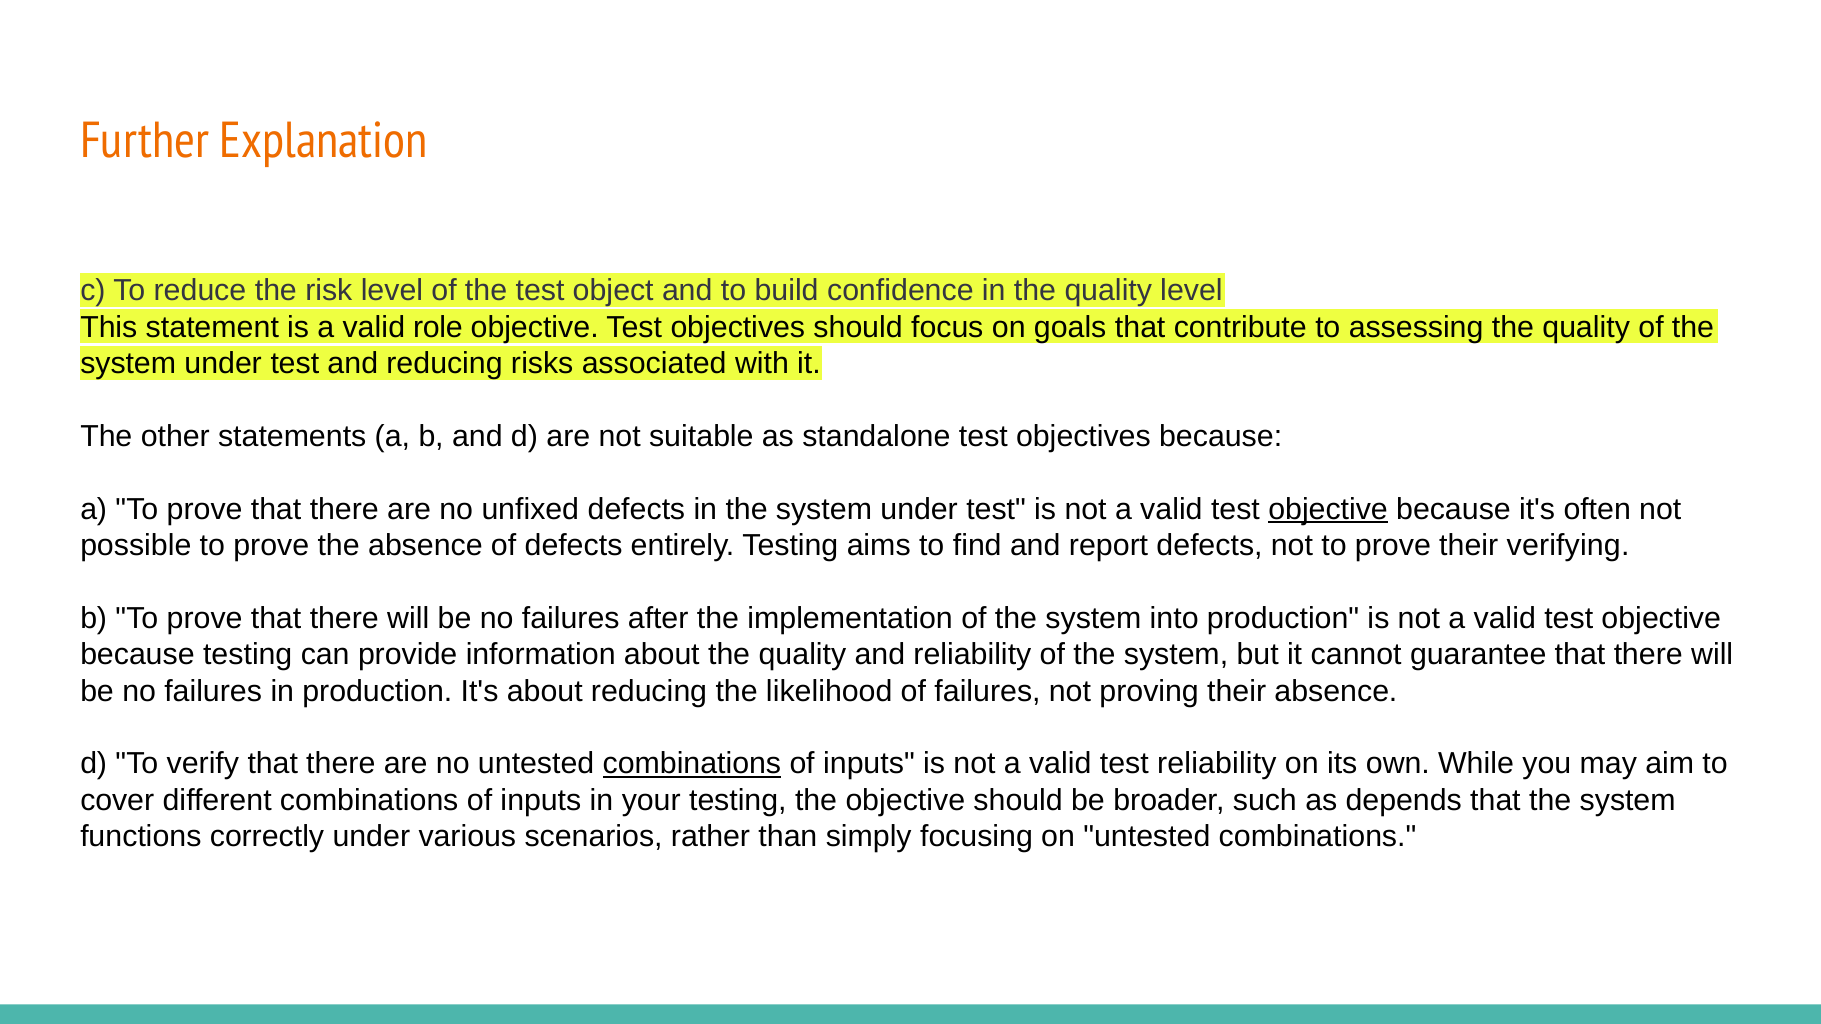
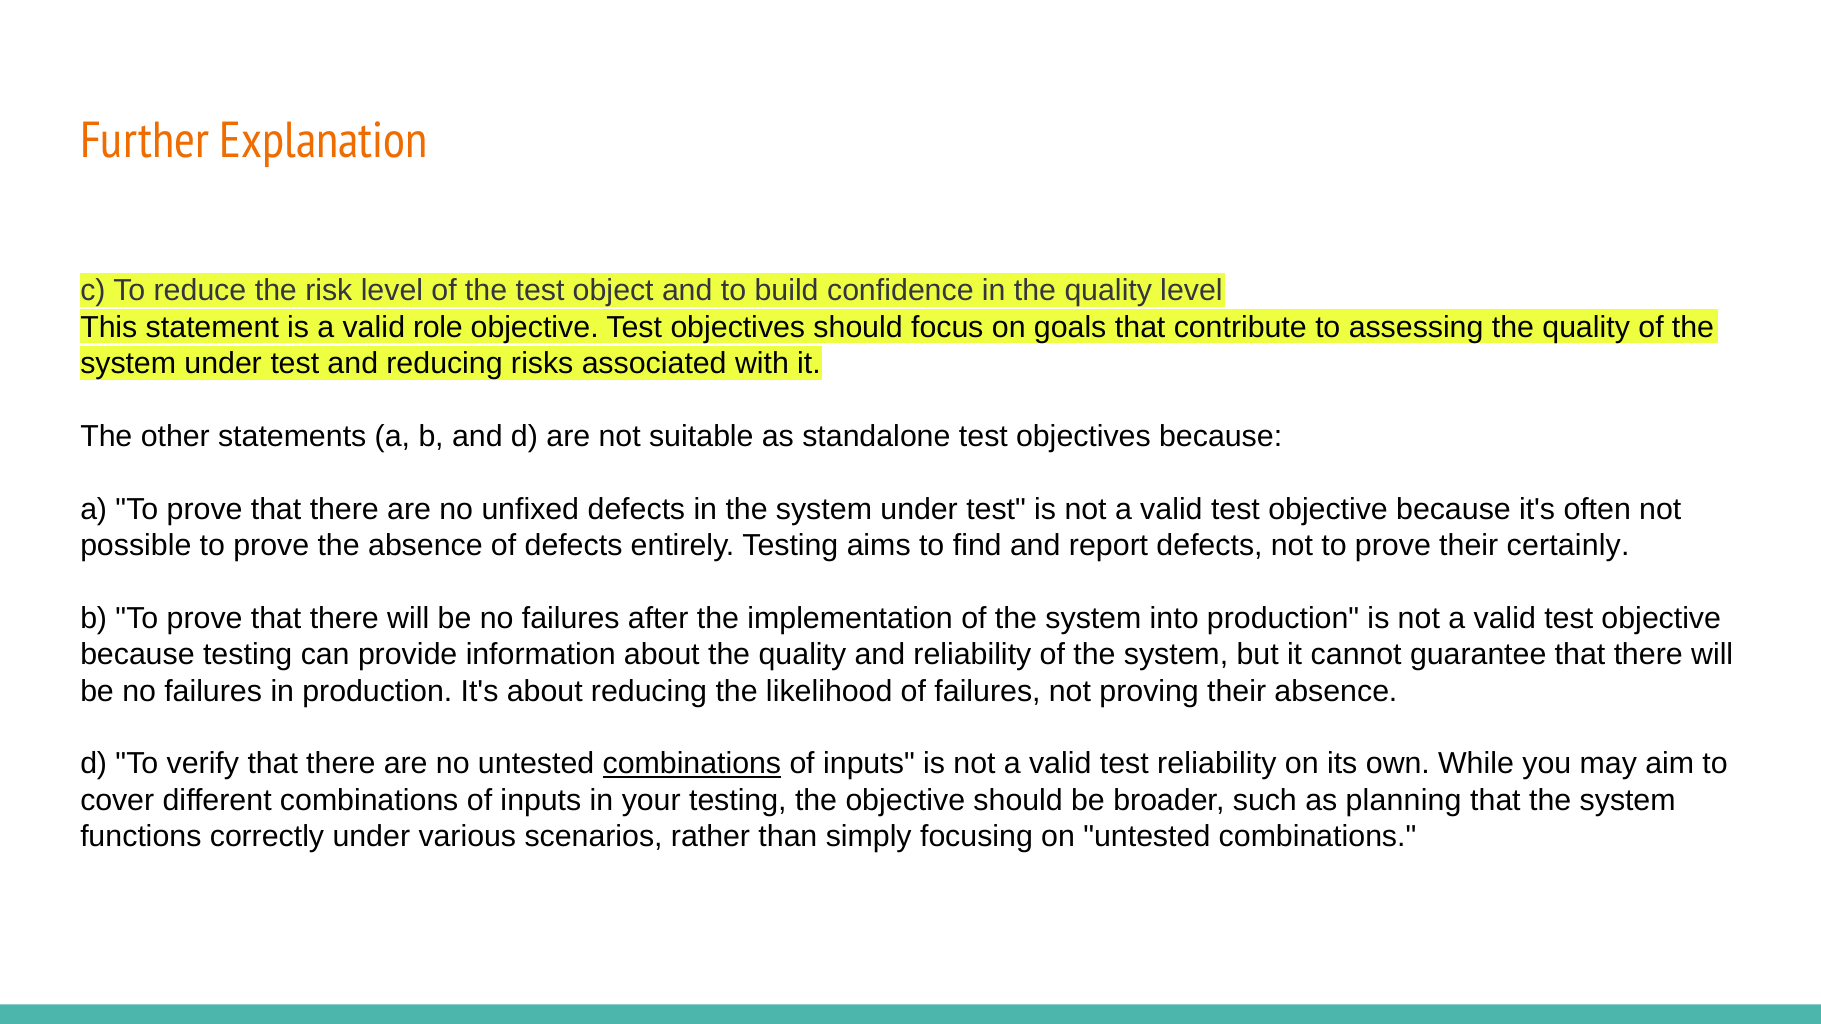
objective at (1328, 509) underline: present -> none
verifying: verifying -> certainly
depends: depends -> planning
